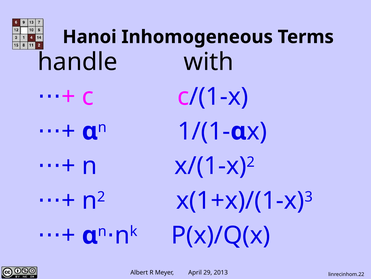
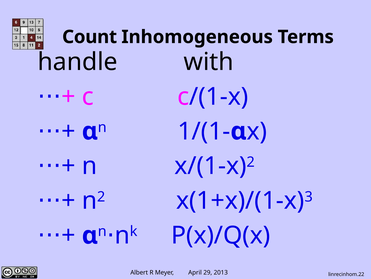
Hanoi: Hanoi -> Count
